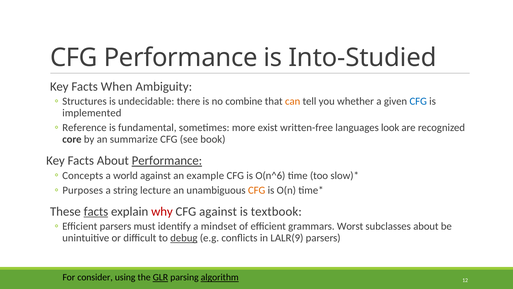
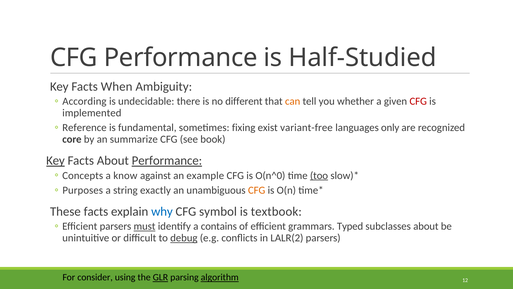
Into-Studied: Into-Studied -> Half-Studied
Structures: Structures -> According
combine: combine -> different
CFG at (418, 101) colour: blue -> red
more: more -> fixing
written-free: written-free -> variant-free
look: look -> only
Key at (55, 160) underline: none -> present
world: world -> know
O(n^6: O(n^6 -> O(n^0
too underline: none -> present
lecture: lecture -> exactly
facts at (96, 211) underline: present -> none
why colour: red -> blue
CFG against: against -> symbol
must underline: none -> present
mindset: mindset -> contains
Worst: Worst -> Typed
LALR(9: LALR(9 -> LALR(2
